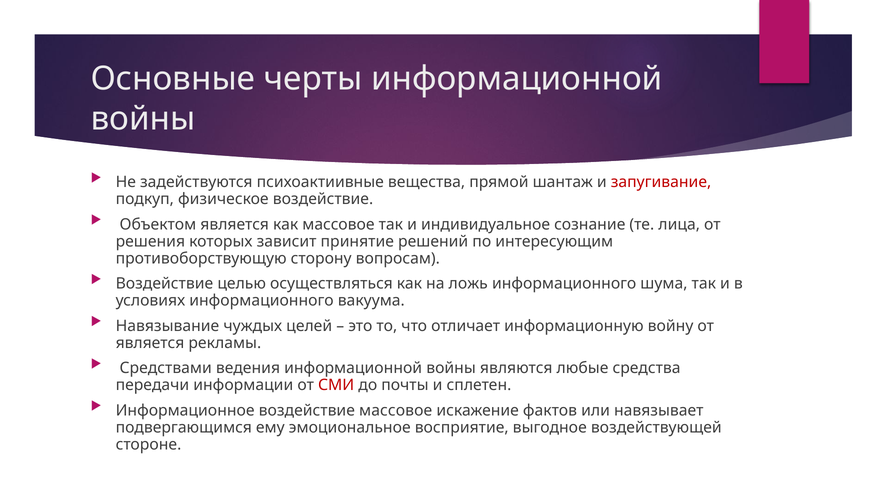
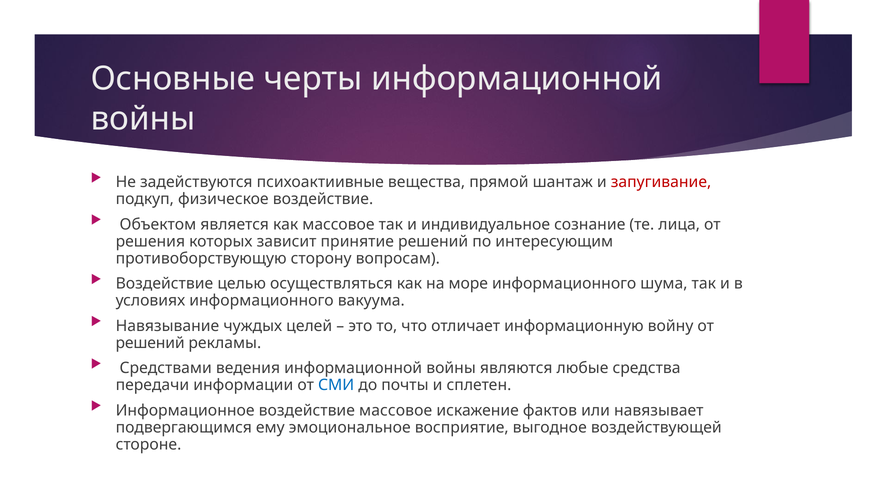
ложь: ложь -> море
является at (150, 343): является -> решений
СМИ colour: red -> blue
